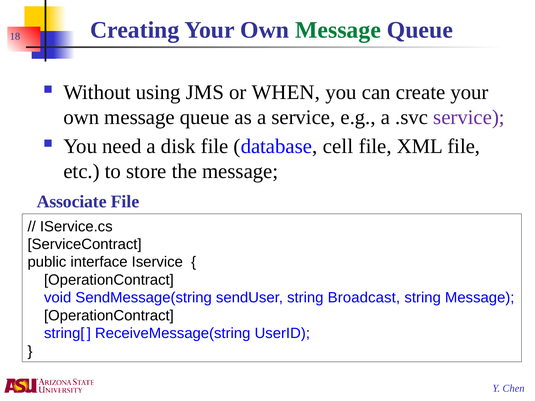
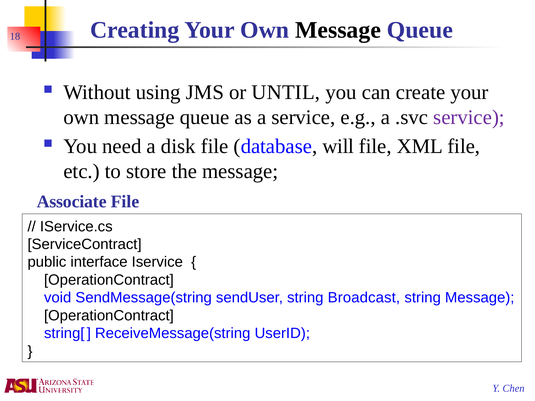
Message at (338, 30) colour: green -> black
WHEN: WHEN -> UNTIL
cell: cell -> will
